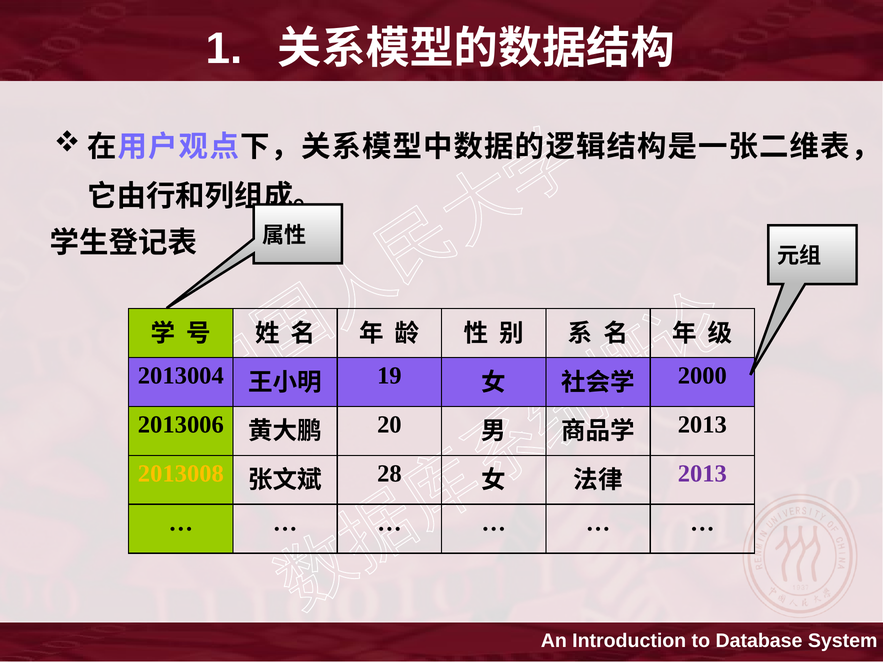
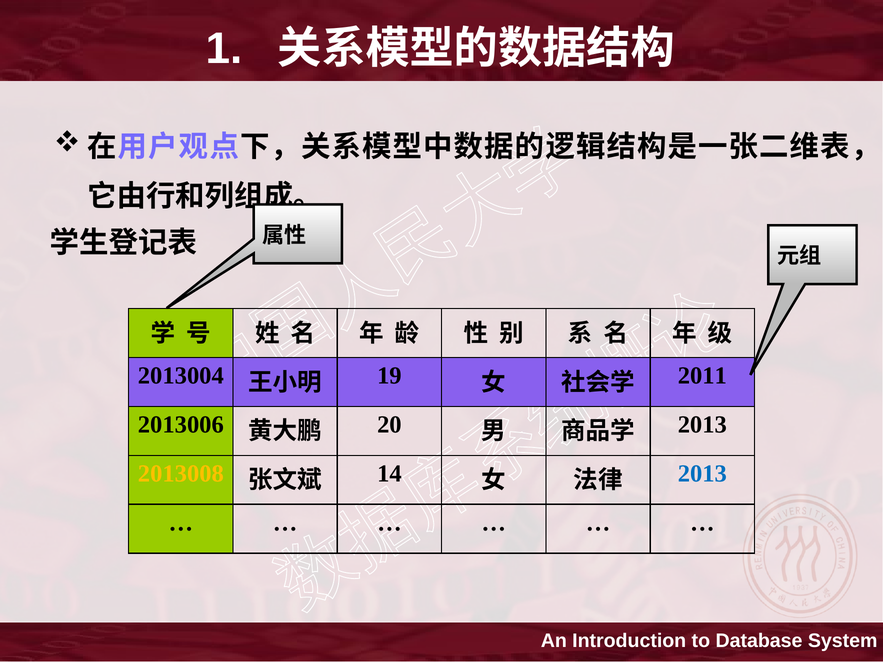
2000: 2000 -> 2011
28: 28 -> 14
2013 at (702, 474) colour: purple -> blue
